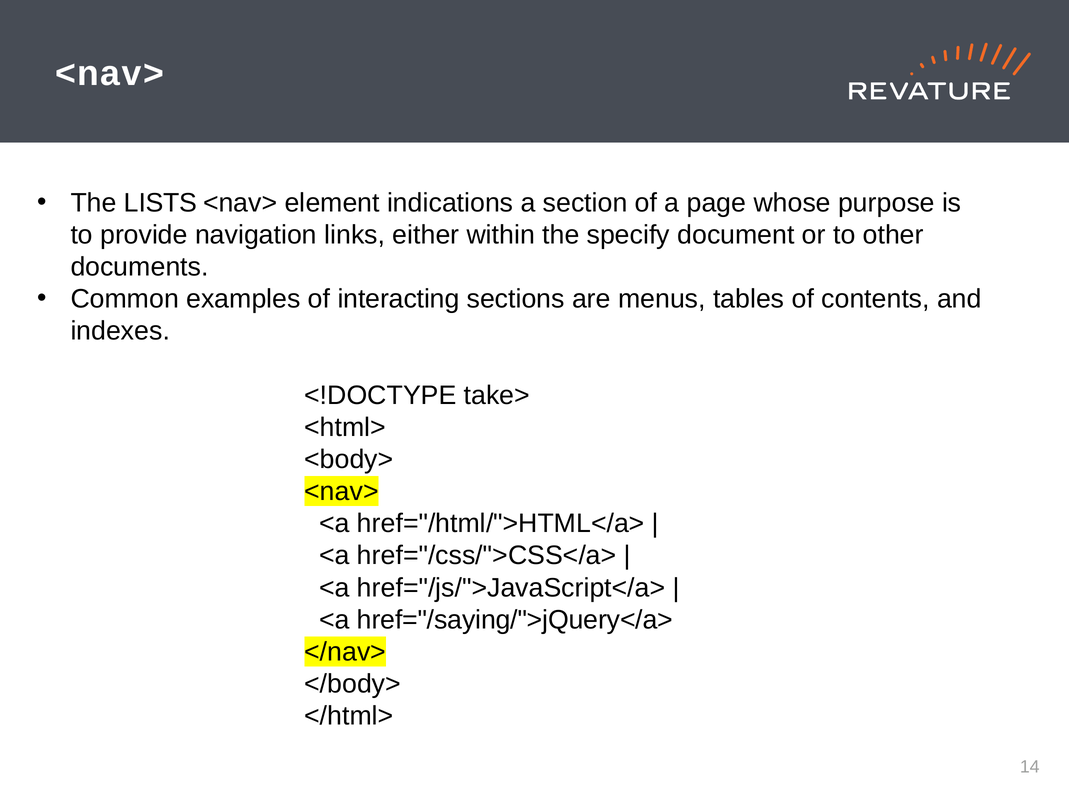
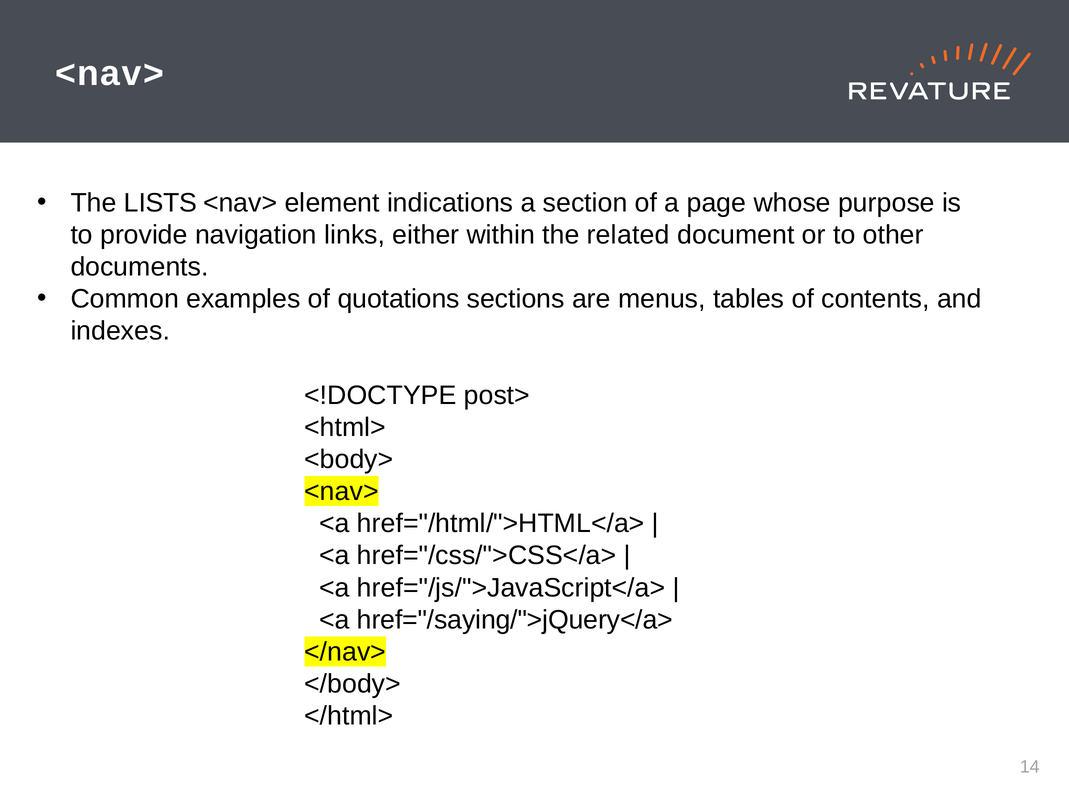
specify: specify -> related
interacting: interacting -> quotations
take>: take> -> post>
